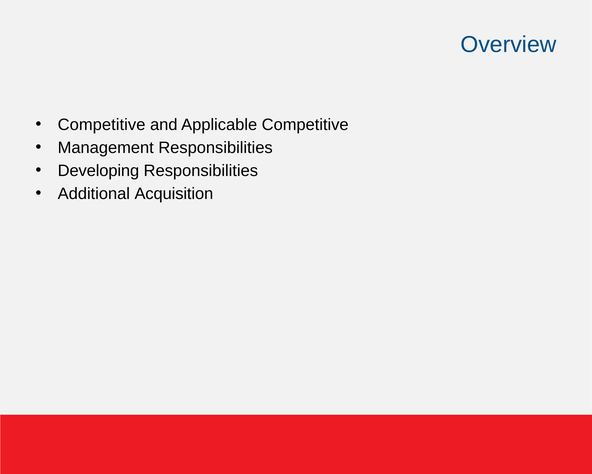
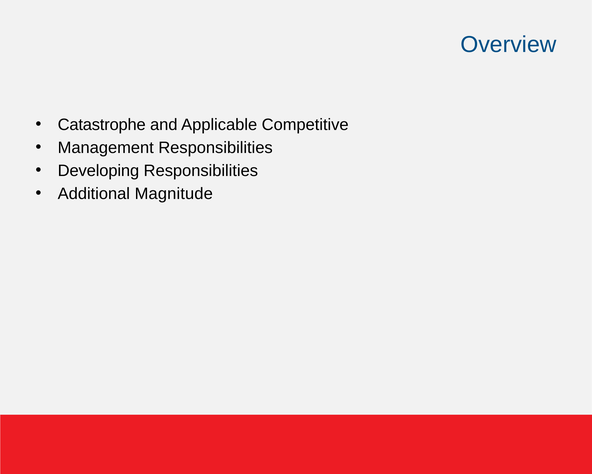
Competitive at (102, 124): Competitive -> Catastrophe
Acquisition: Acquisition -> Magnitude
